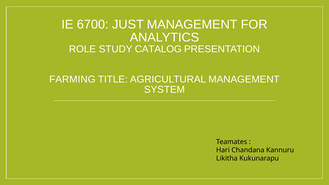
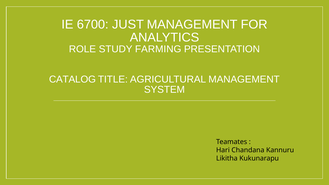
CATALOG: CATALOG -> FARMING
FARMING: FARMING -> CATALOG
